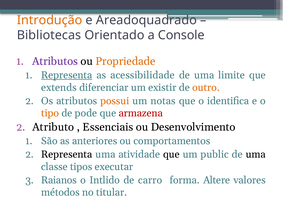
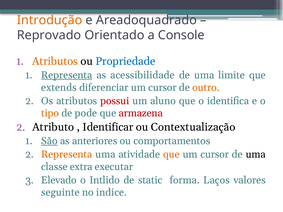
Bibliotecas: Bibliotecas -> Reprovado
Atributos at (55, 61) colour: purple -> orange
Propriedade colour: orange -> blue
diferenciar um existir: existir -> cursor
possui colour: orange -> red
notas: notas -> aluno
Essenciais: Essenciais -> Identificar
Desenvolvimento: Desenvolvimento -> Contextualização
São underline: none -> present
Representa at (67, 155) colour: black -> orange
que at (171, 155) colour: black -> orange
public at (215, 155): public -> cursor
tipos: tipos -> extra
Raianos: Raianos -> Elevado
carro: carro -> static
Altere: Altere -> Laços
métodos: métodos -> seguinte
titular: titular -> indice
